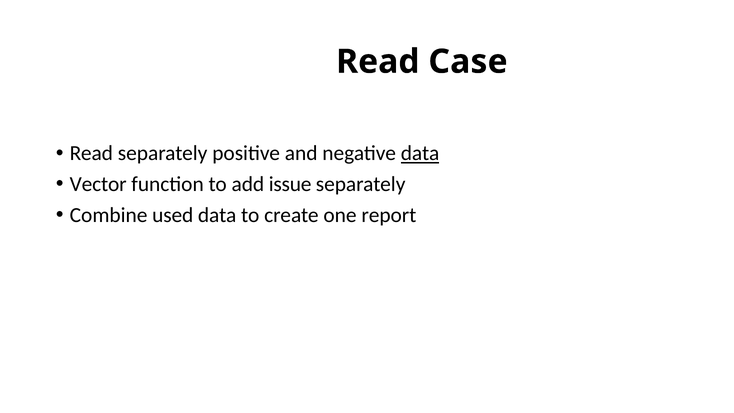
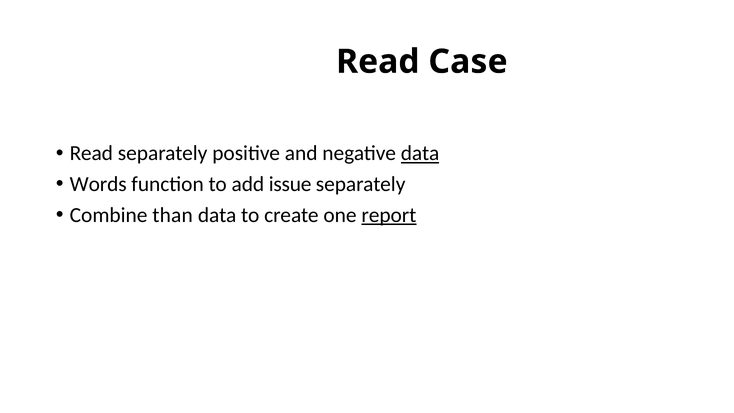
Vector: Vector -> Words
used: used -> than
report underline: none -> present
